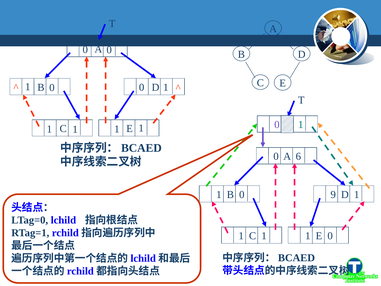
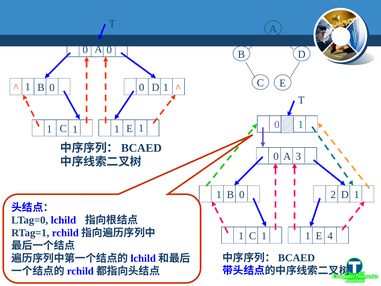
6: 6 -> 3
9: 9 -> 2
1 E 0: 0 -> 4
